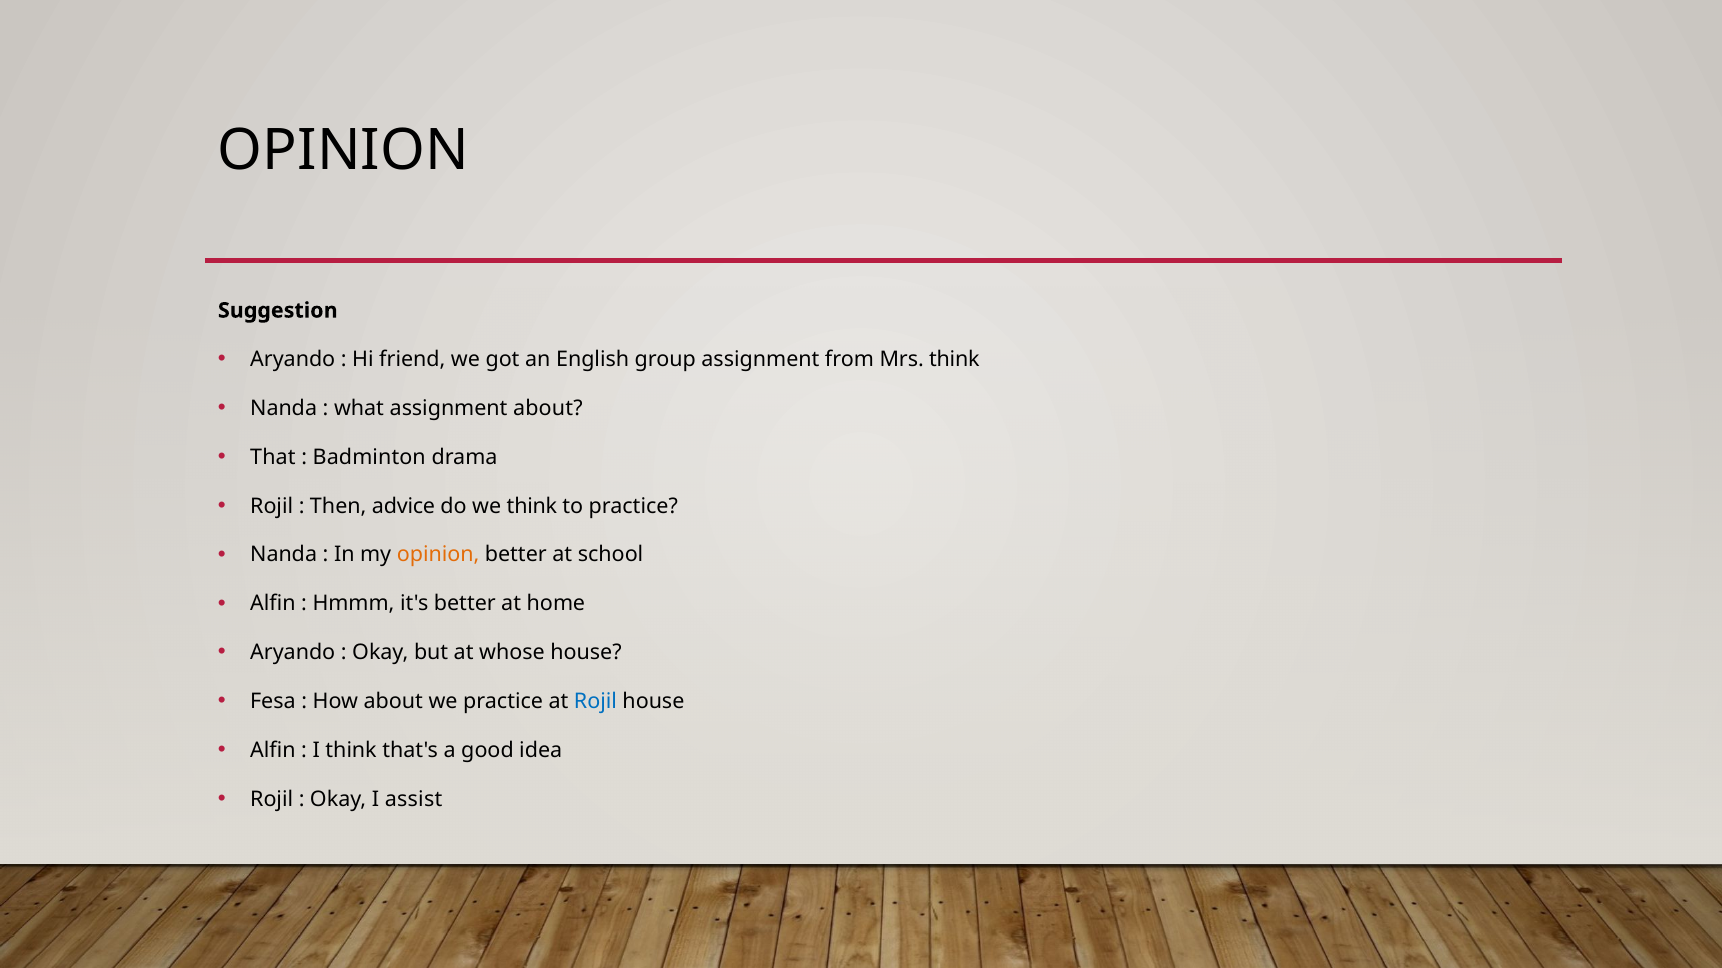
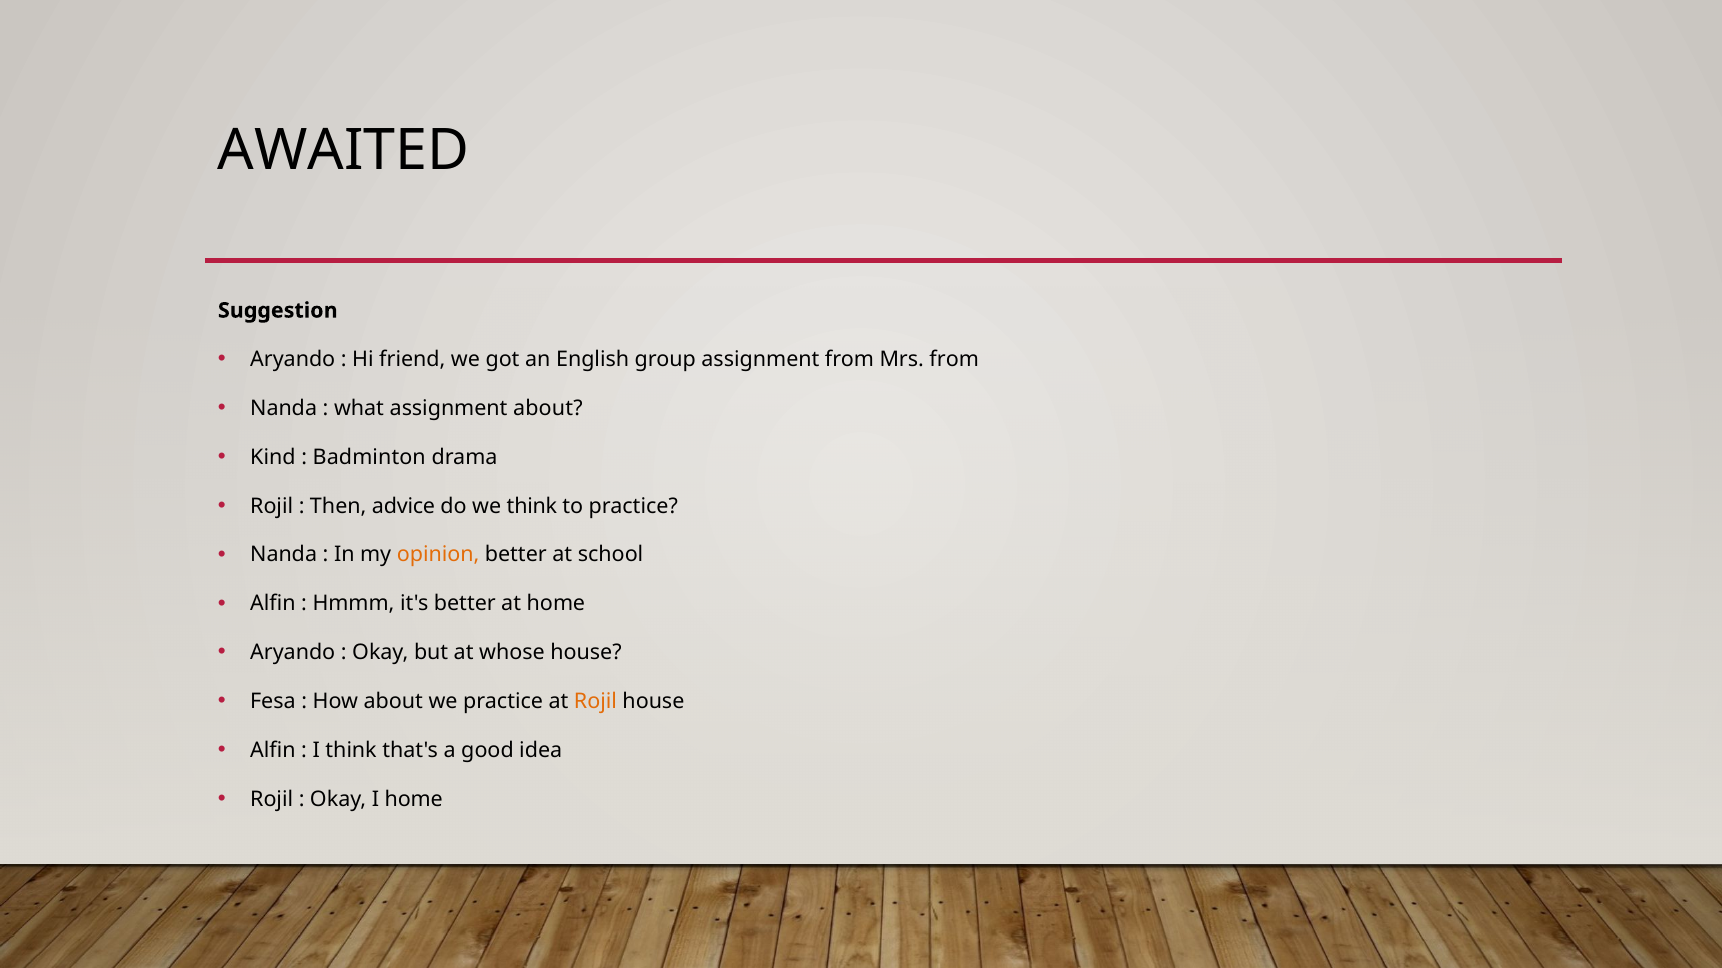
OPINION at (343, 151): OPINION -> AWAITED
Mrs think: think -> from
That: That -> Kind
Rojil at (595, 702) colour: blue -> orange
I assist: assist -> home
